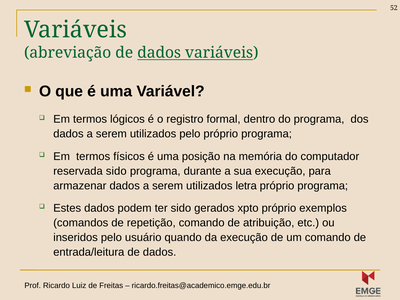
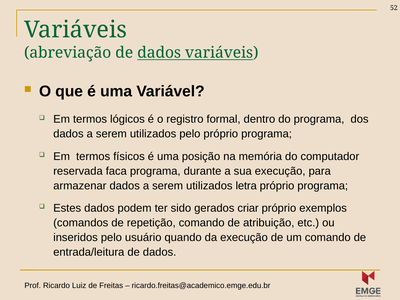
reservada sido: sido -> faca
xpto: xpto -> criar
